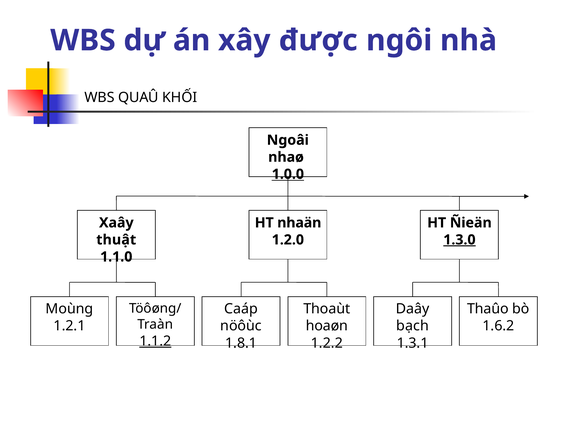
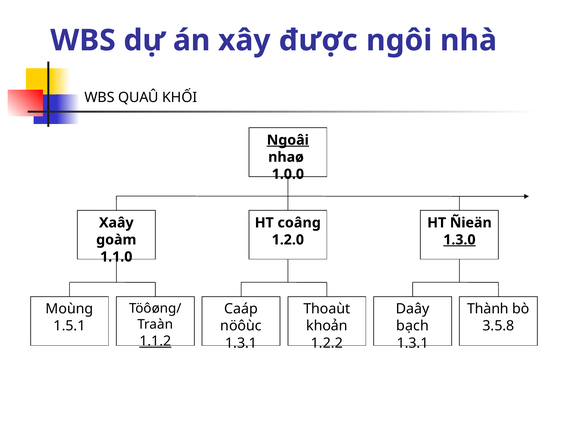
Ngoâi underline: none -> present
1.0.0 underline: present -> none
nhaän: nhaän -> coâng
thuật: thuật -> goàm
Thaûo: Thaûo -> Thành
1.2.1: 1.2.1 -> 1.5.1
hoaøn: hoaøn -> khoản
1.6.2: 1.6.2 -> 3.5.8
1.8.1 at (241, 343): 1.8.1 -> 1.3.1
